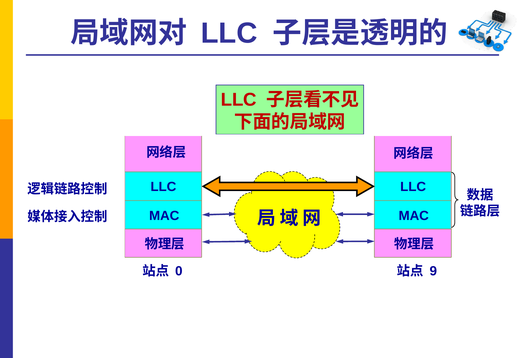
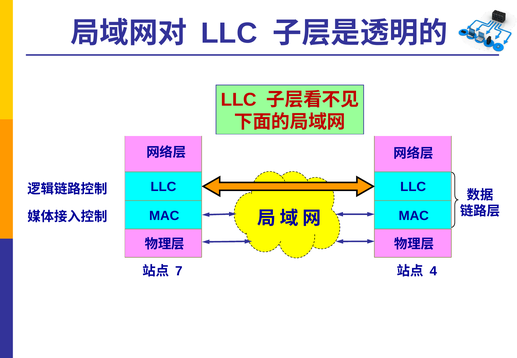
0: 0 -> 7
9: 9 -> 4
